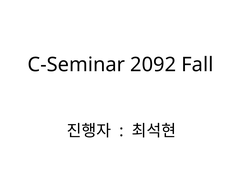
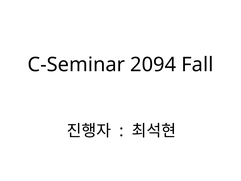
2092: 2092 -> 2094
